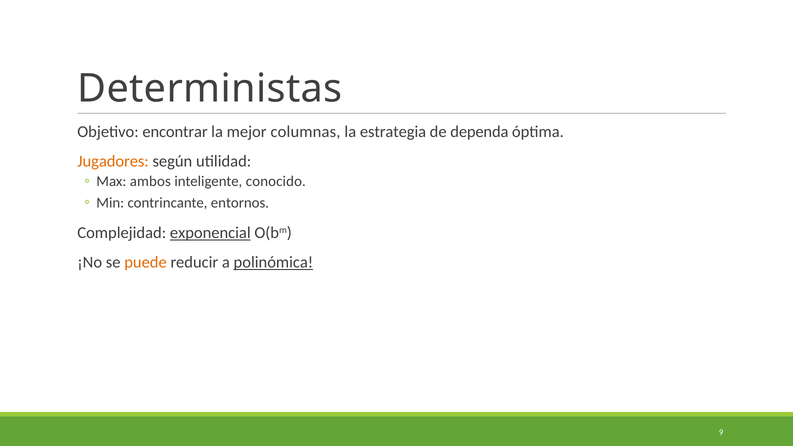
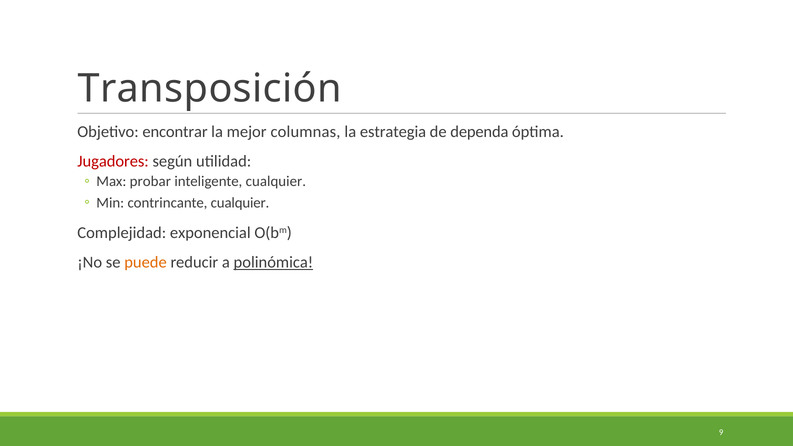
Deterministas: Deterministas -> Transposición
Jugadores colour: orange -> red
ambos: ambos -> probar
inteligente conocido: conocido -> cualquier
contrincante entornos: entornos -> cualquier
exponencial underline: present -> none
